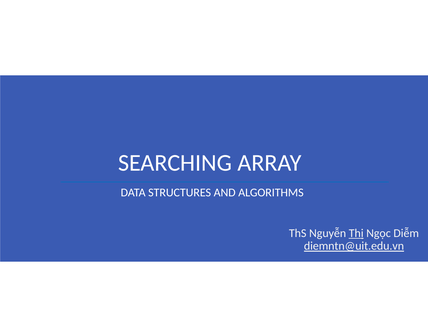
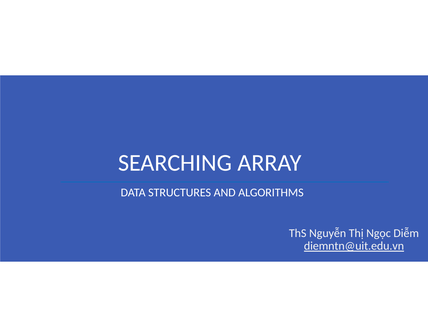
Thị underline: present -> none
